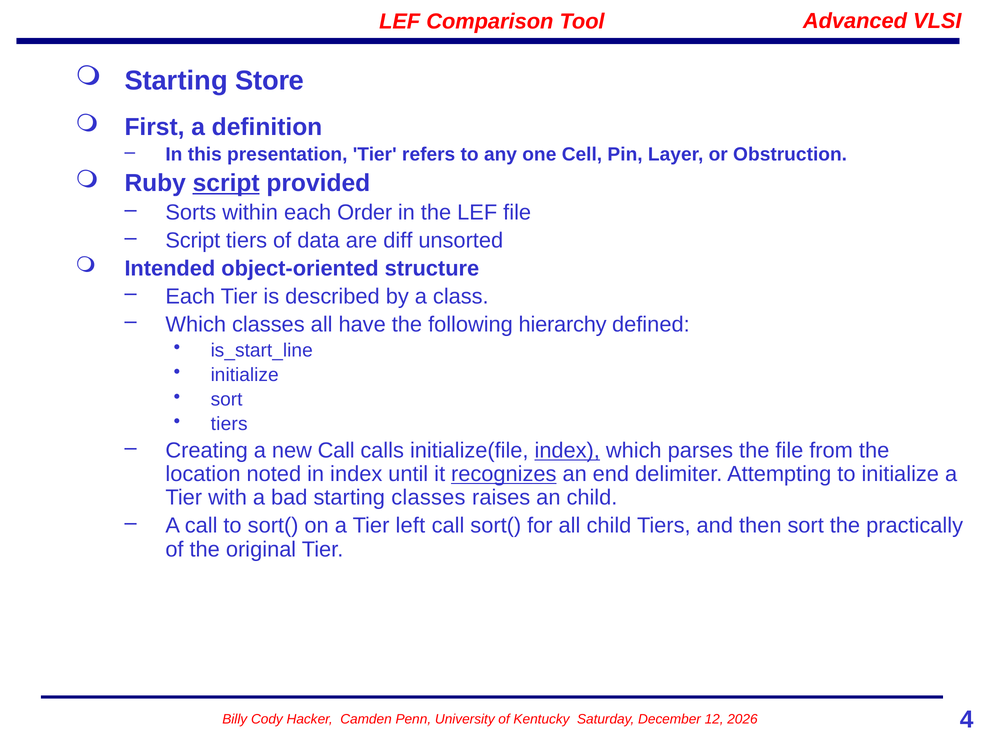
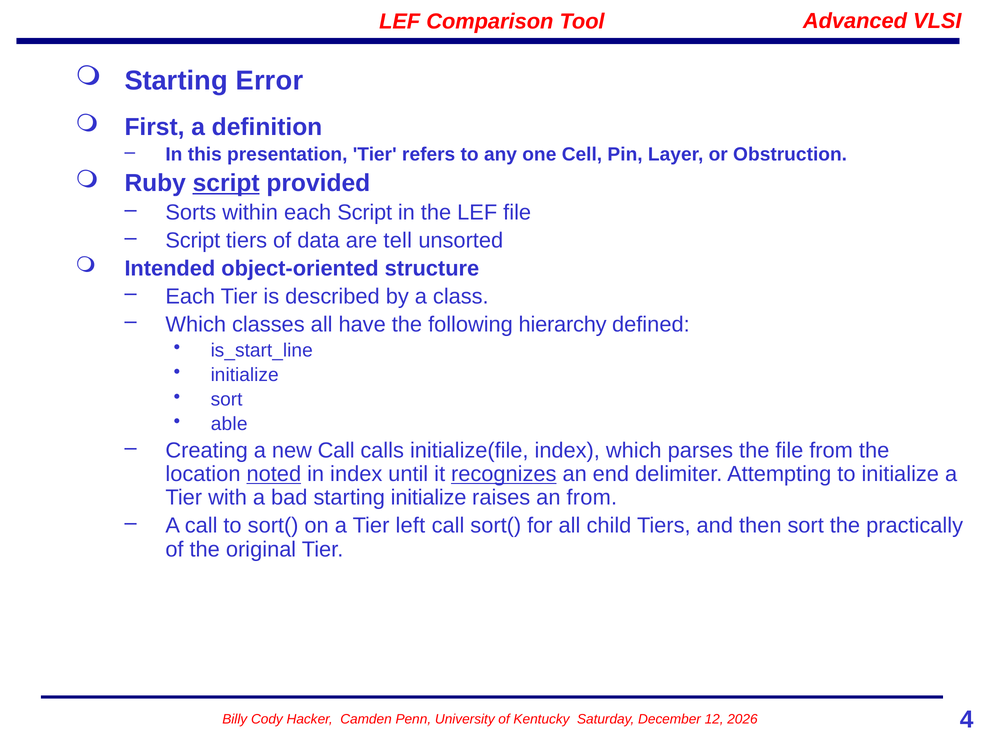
Store: Store -> Error
each Order: Order -> Script
diff: diff -> tell
tiers at (229, 424): tiers -> able
index at (567, 451) underline: present -> none
noted underline: none -> present
starting classes: classes -> initialize
an child: child -> from
